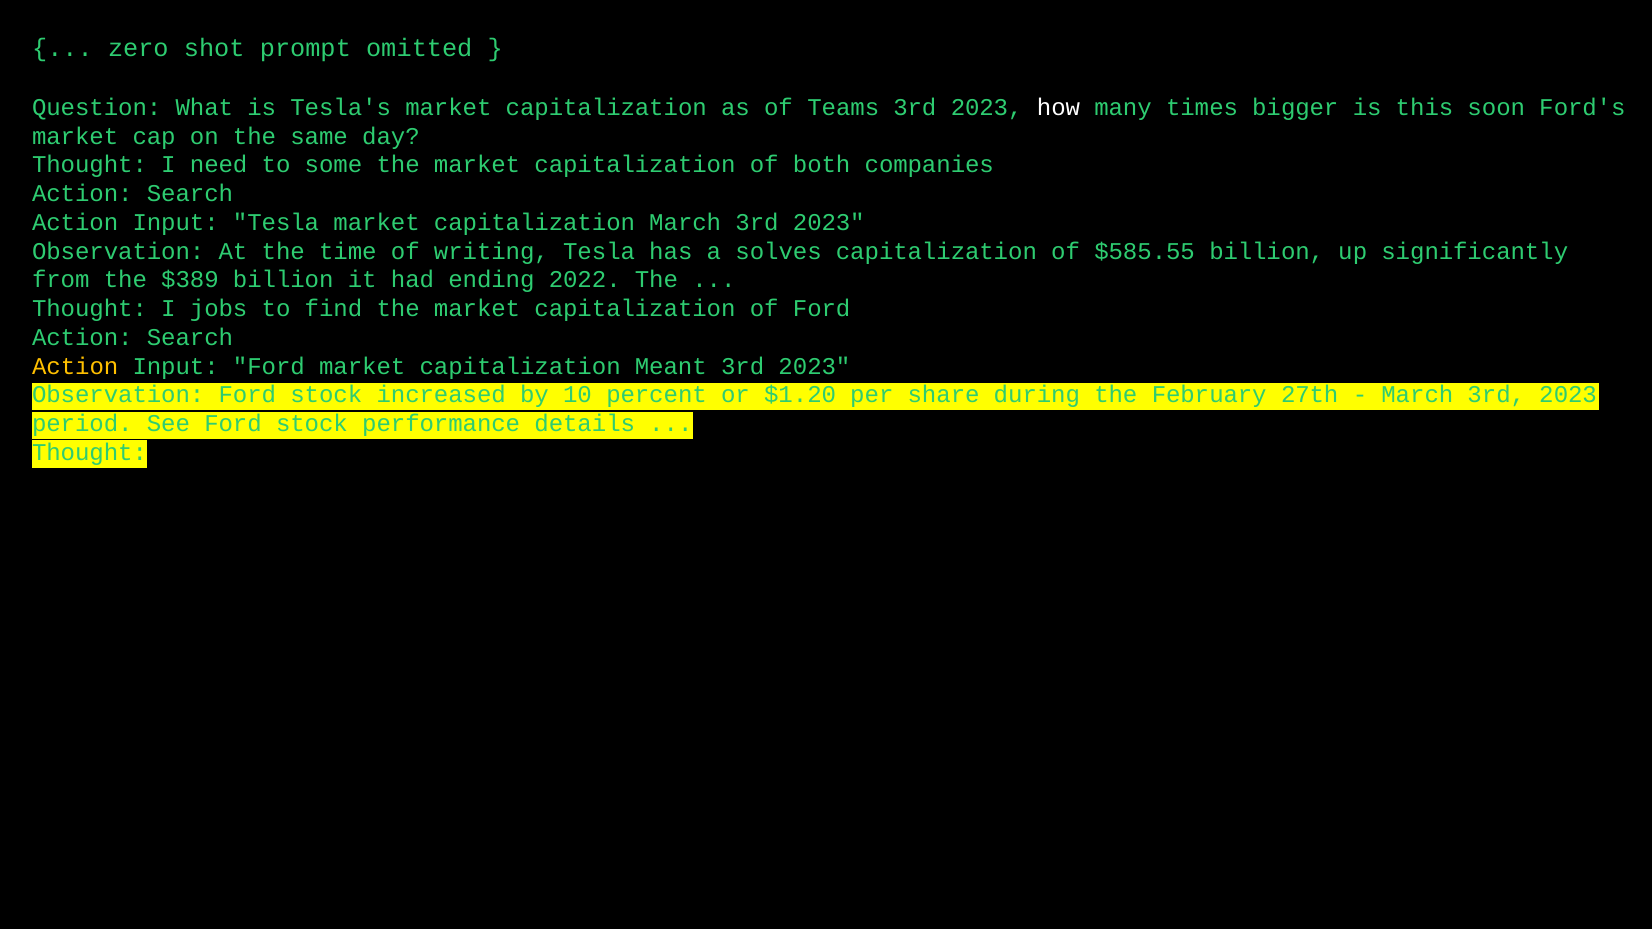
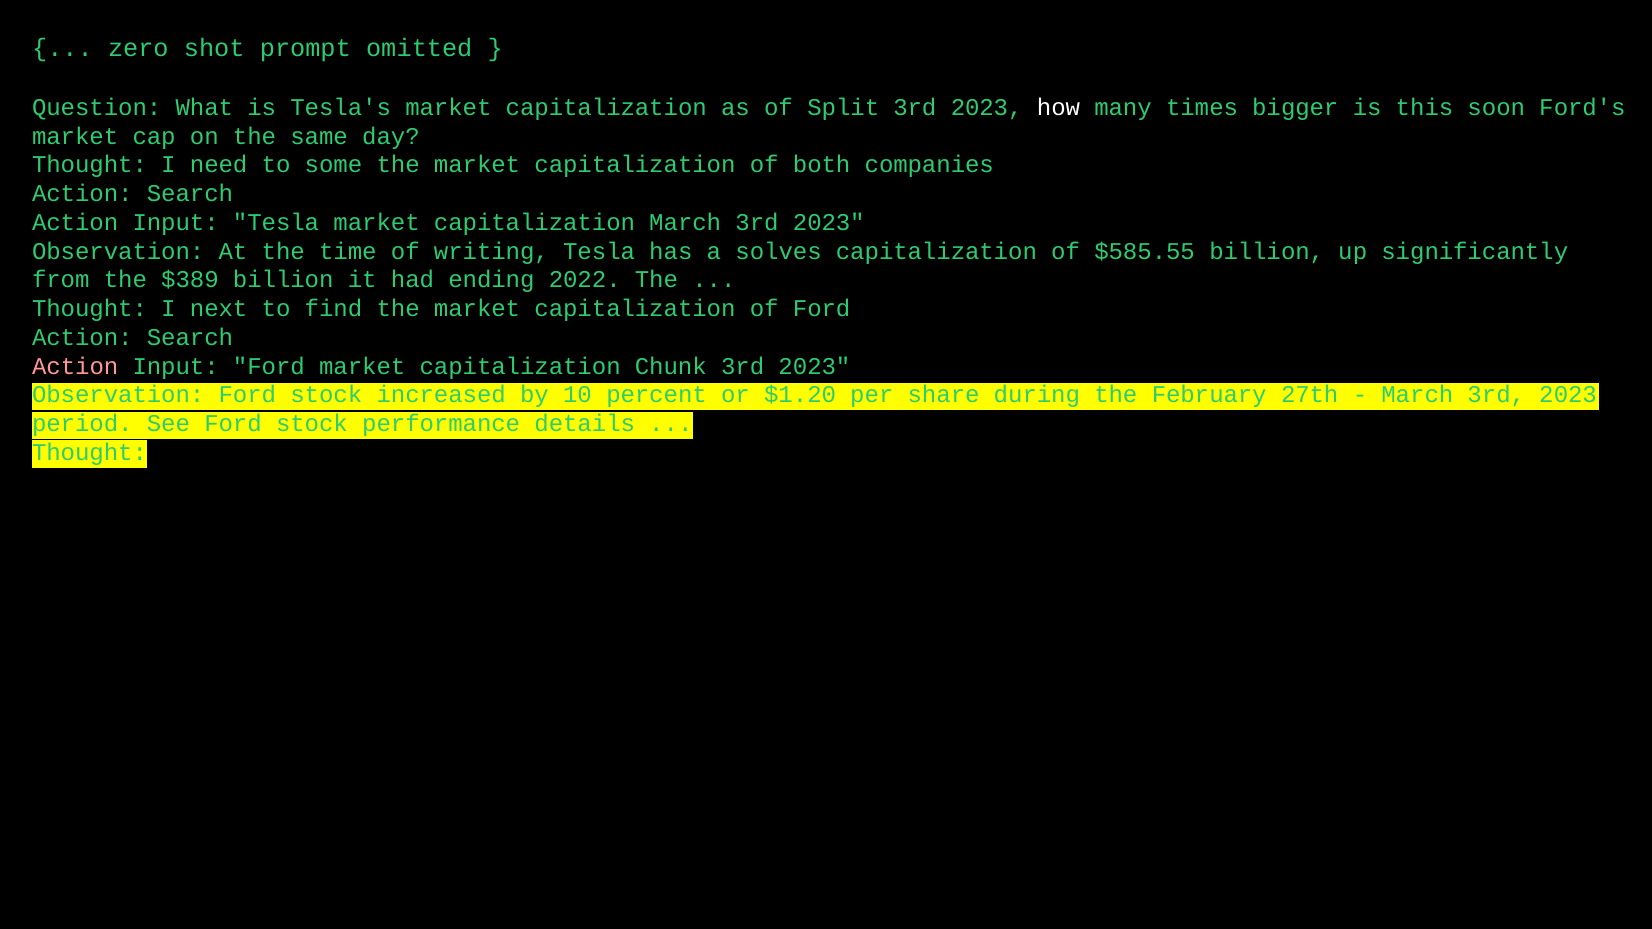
Teams: Teams -> Split
jobs: jobs -> next
Action at (75, 366) colour: yellow -> pink
Meant: Meant -> Chunk
